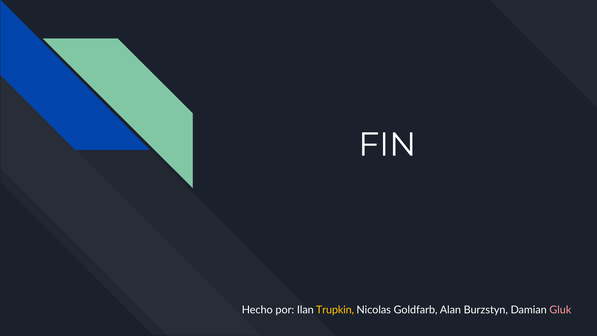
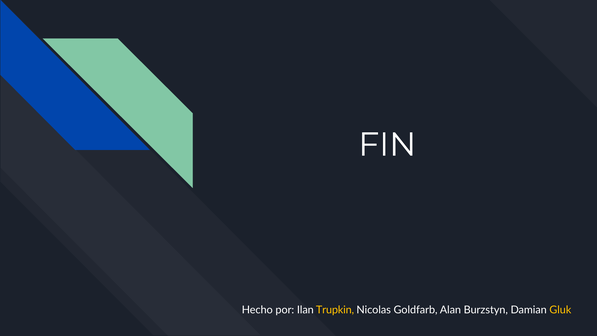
Gluk colour: pink -> yellow
